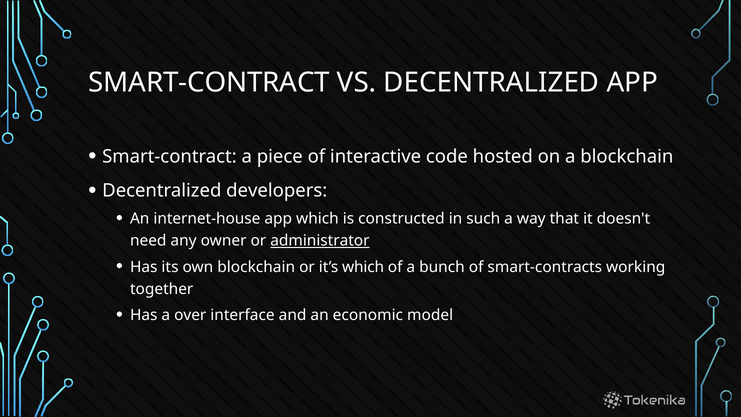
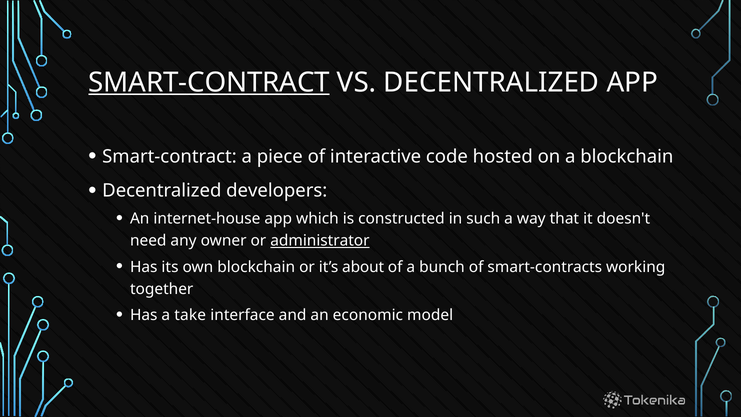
SMART-CONTRACT at (209, 82) underline: none -> present
it’s which: which -> about
over: over -> take
